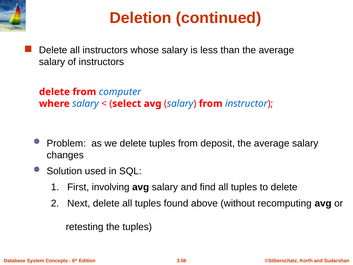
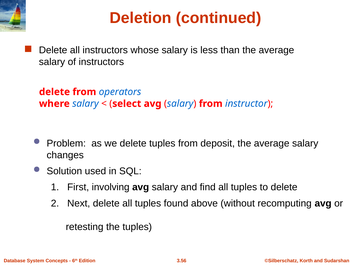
computer: computer -> operators
